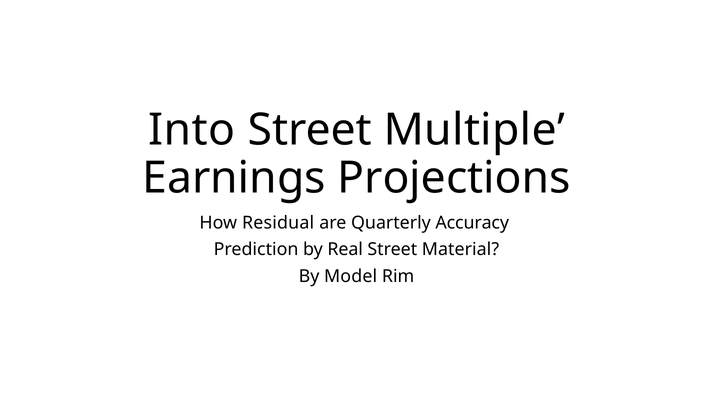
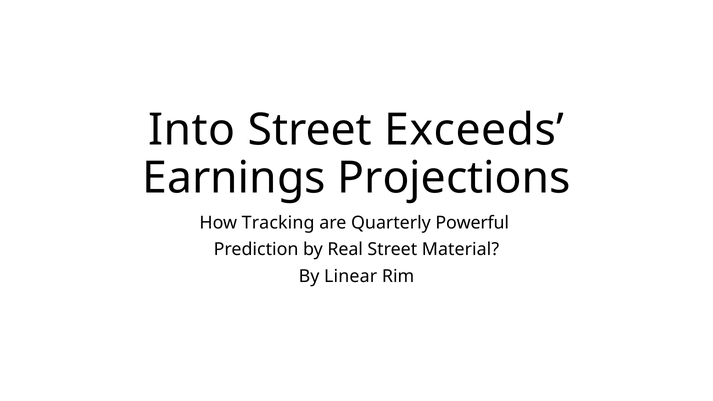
Multiple: Multiple -> Exceeds
Residual: Residual -> Tracking
Accuracy: Accuracy -> Powerful
Model: Model -> Linear
